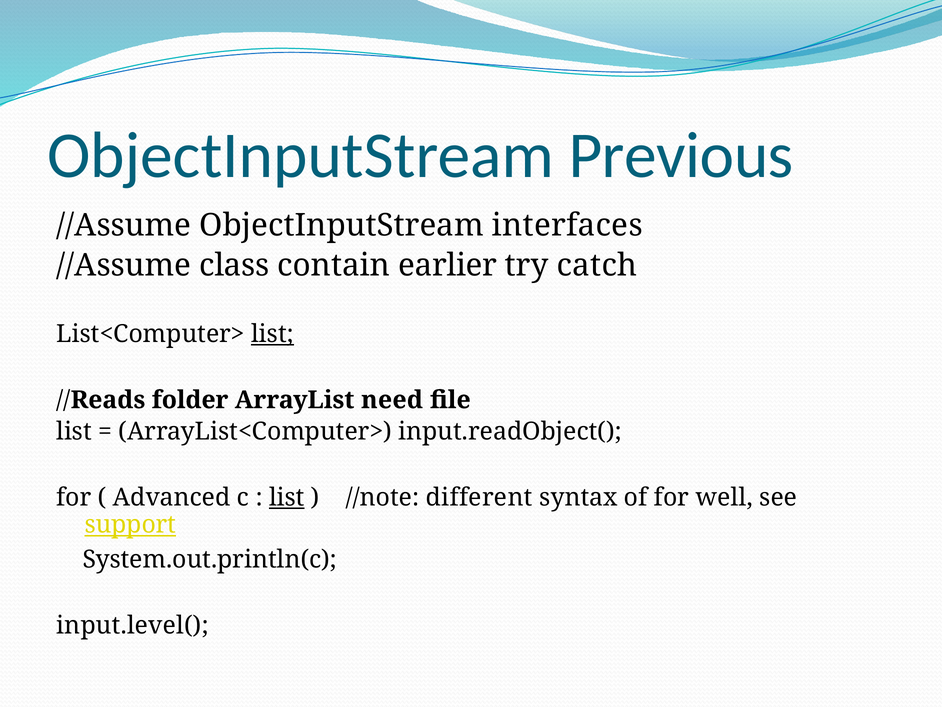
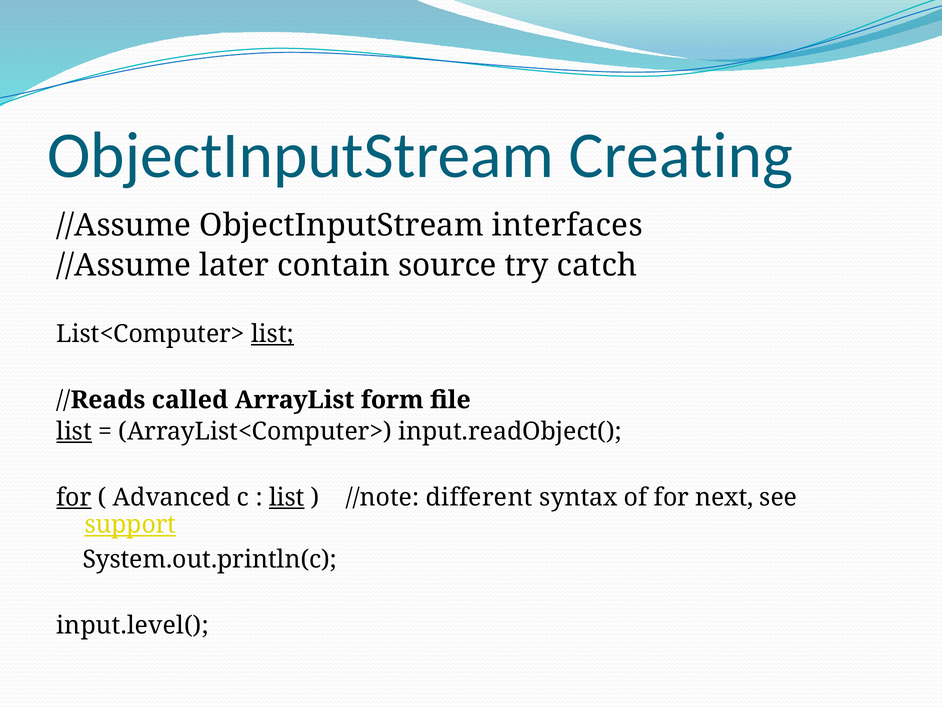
Previous: Previous -> Creating
class: class -> later
earlier: earlier -> source
folder: folder -> called
need: need -> form
list at (74, 431) underline: none -> present
for at (74, 497) underline: none -> present
well: well -> next
